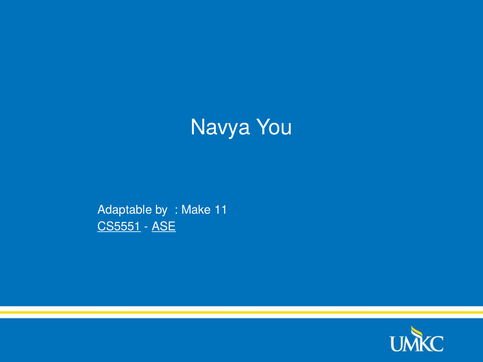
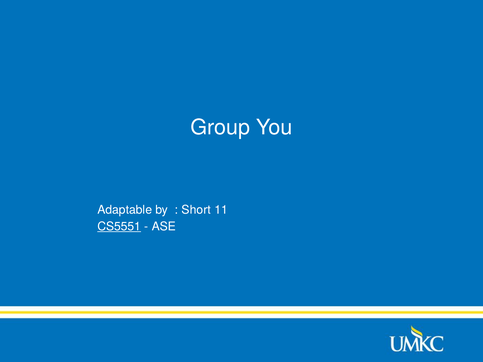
Navya: Navya -> Group
Make: Make -> Short
ASE underline: present -> none
